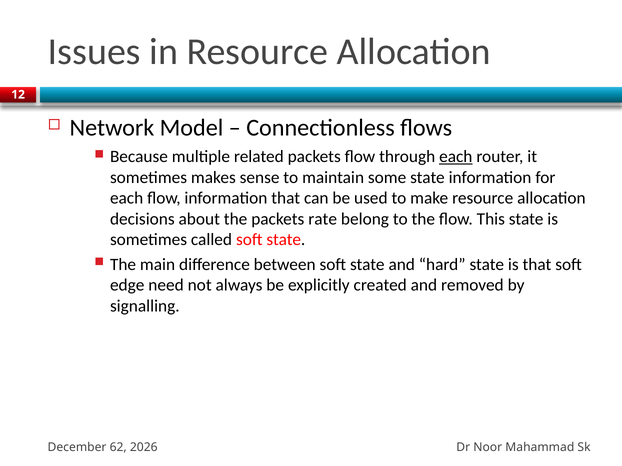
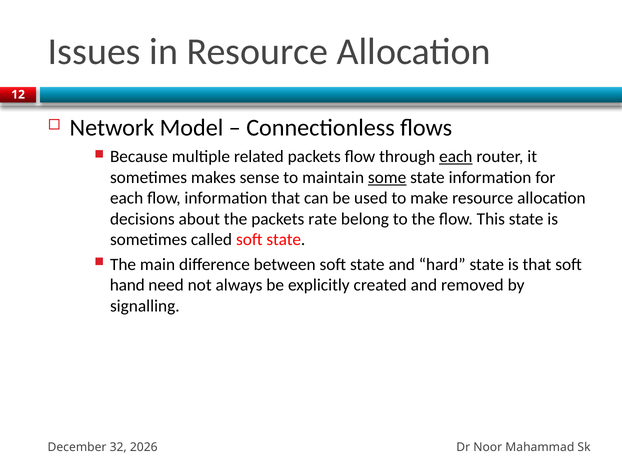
some underline: none -> present
edge: edge -> hand
62: 62 -> 32
